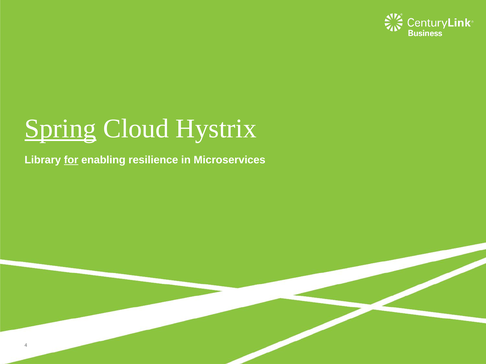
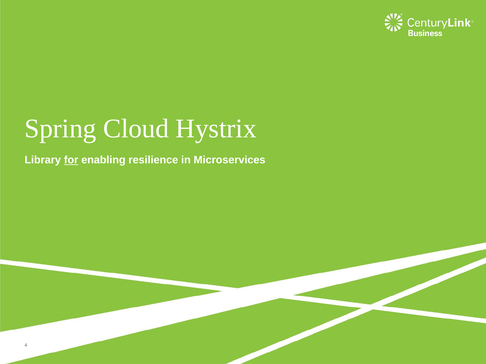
Spring underline: present -> none
